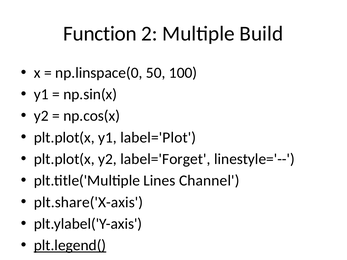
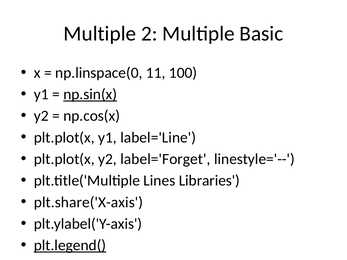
Function at (100, 34): Function -> Multiple
Build: Build -> Basic
50: 50 -> 11
np.sin(x underline: none -> present
label='Plot: label='Plot -> label='Line
Channel: Channel -> Libraries
